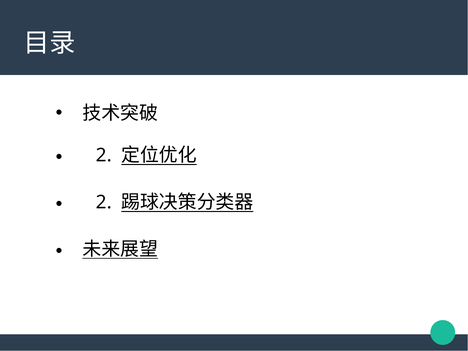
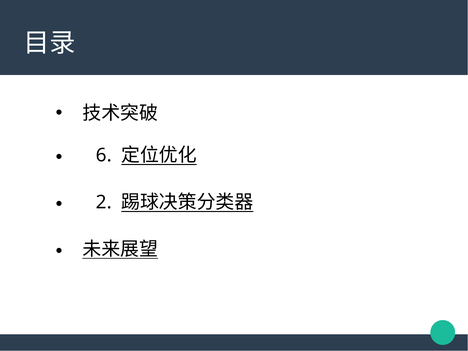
2 at (104, 155): 2 -> 6
